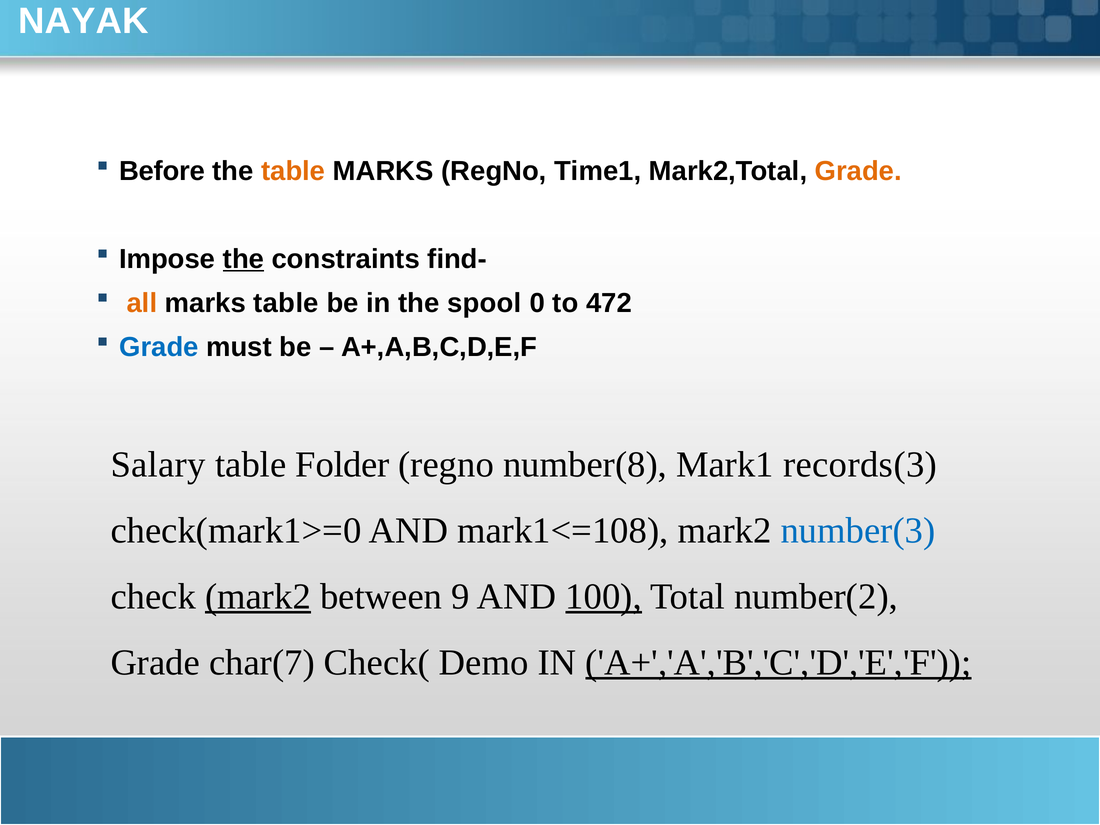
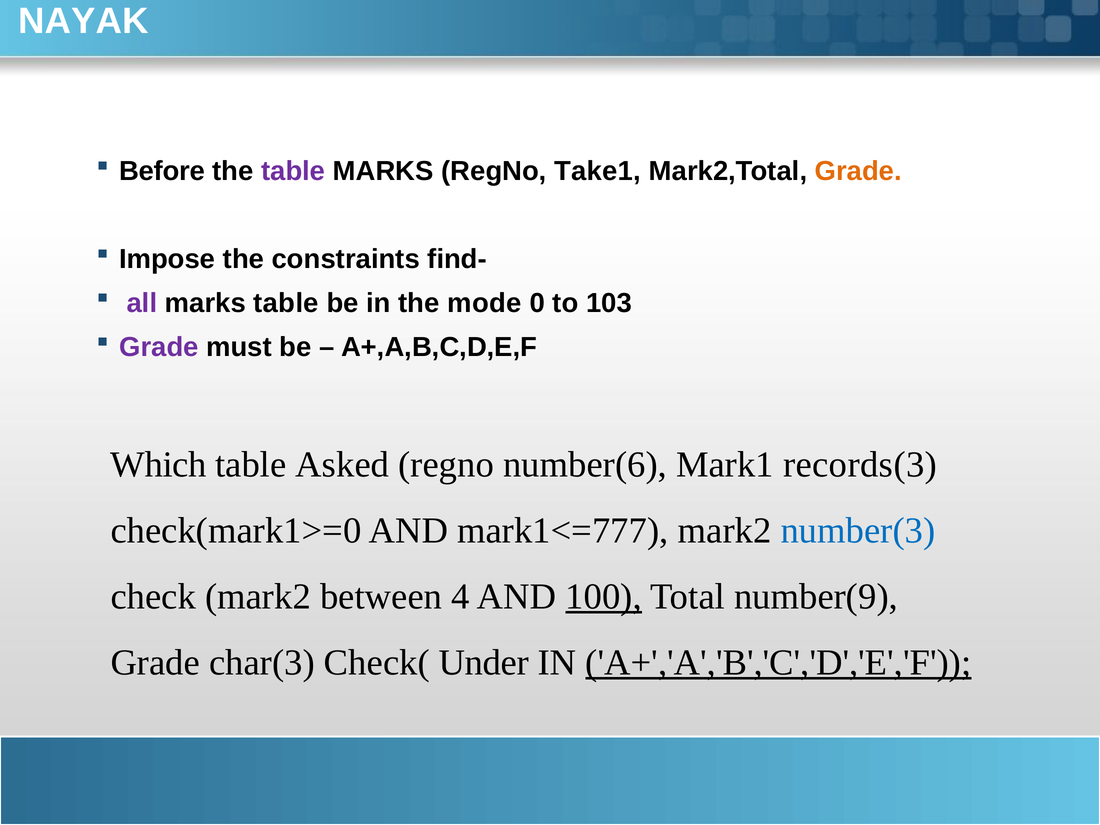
table at (293, 171) colour: orange -> purple
Time1: Time1 -> Take1
the at (243, 259) underline: present -> none
all colour: orange -> purple
spool: spool -> mode
472: 472 -> 103
Grade at (159, 347) colour: blue -> purple
Salary: Salary -> Which
Folder: Folder -> Asked
number(8: number(8 -> number(6
mark1<=108: mark1<=108 -> mark1<=777
mark2 at (258, 596) underline: present -> none
9: 9 -> 4
number(2: number(2 -> number(9
char(7: char(7 -> char(3
Demo: Demo -> Under
